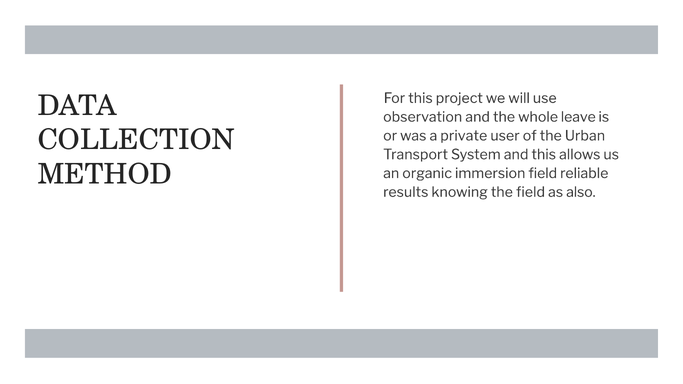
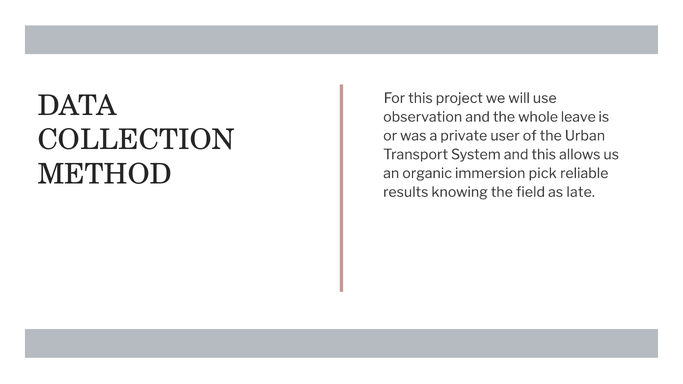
immersion field: field -> pick
also: also -> late
